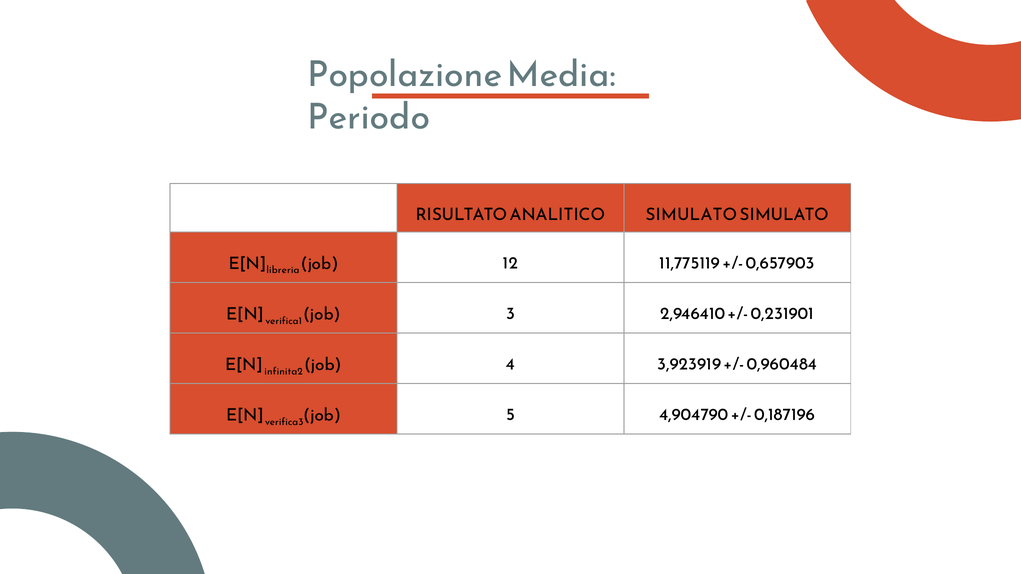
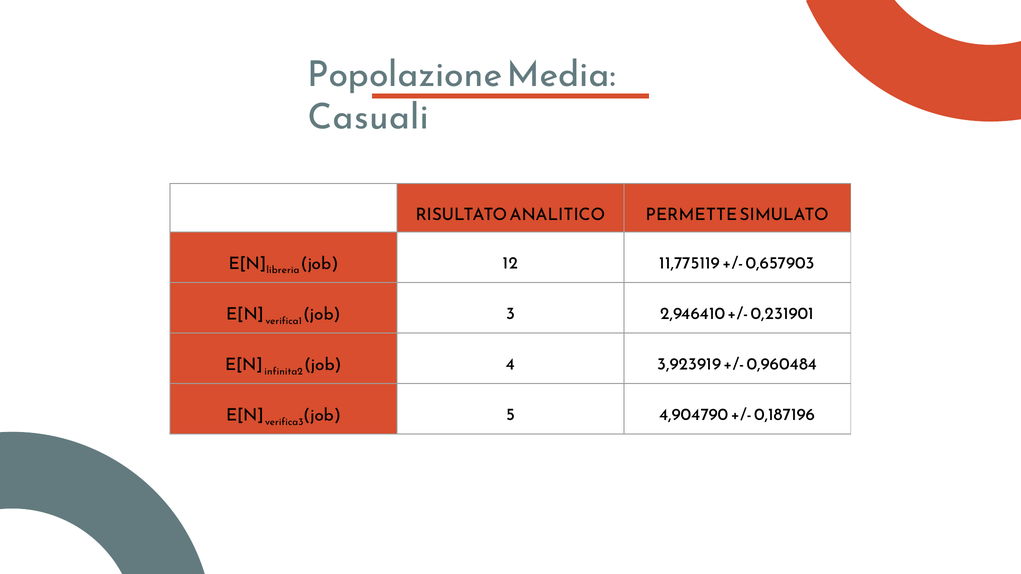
Periodo: Periodo -> Casuali
ANALITICO SIMULATO: SIMULATO -> PERMETTE
